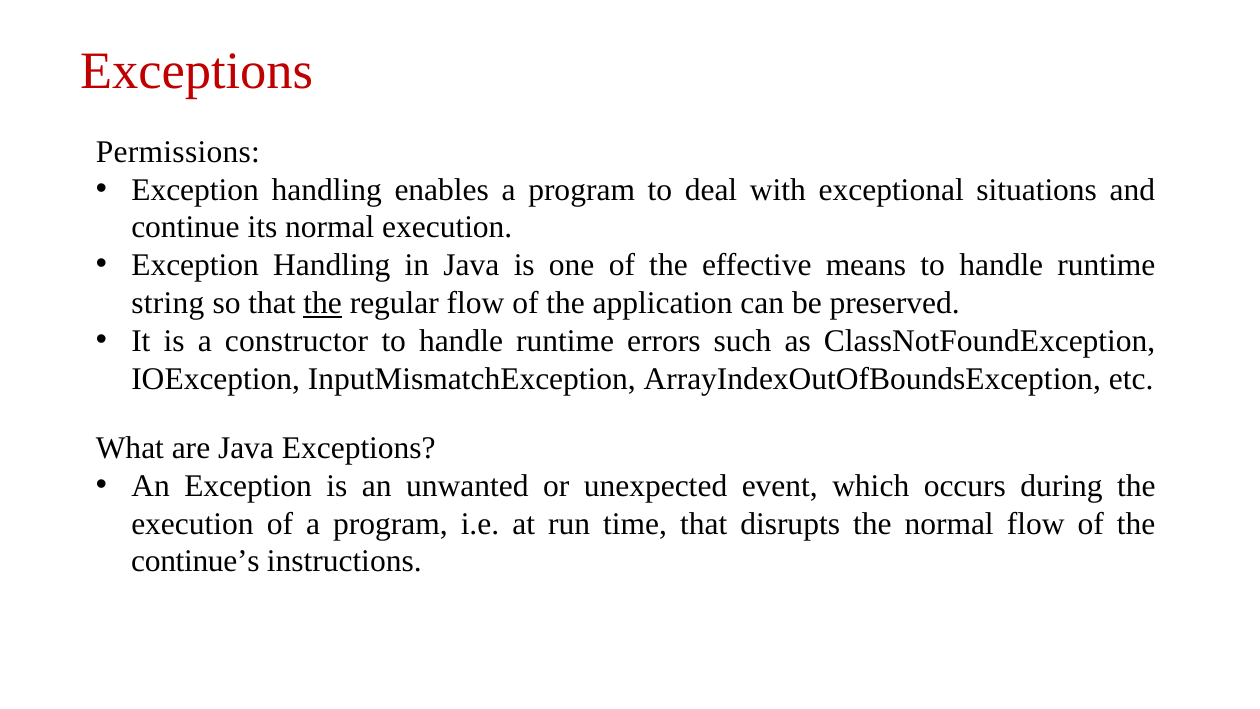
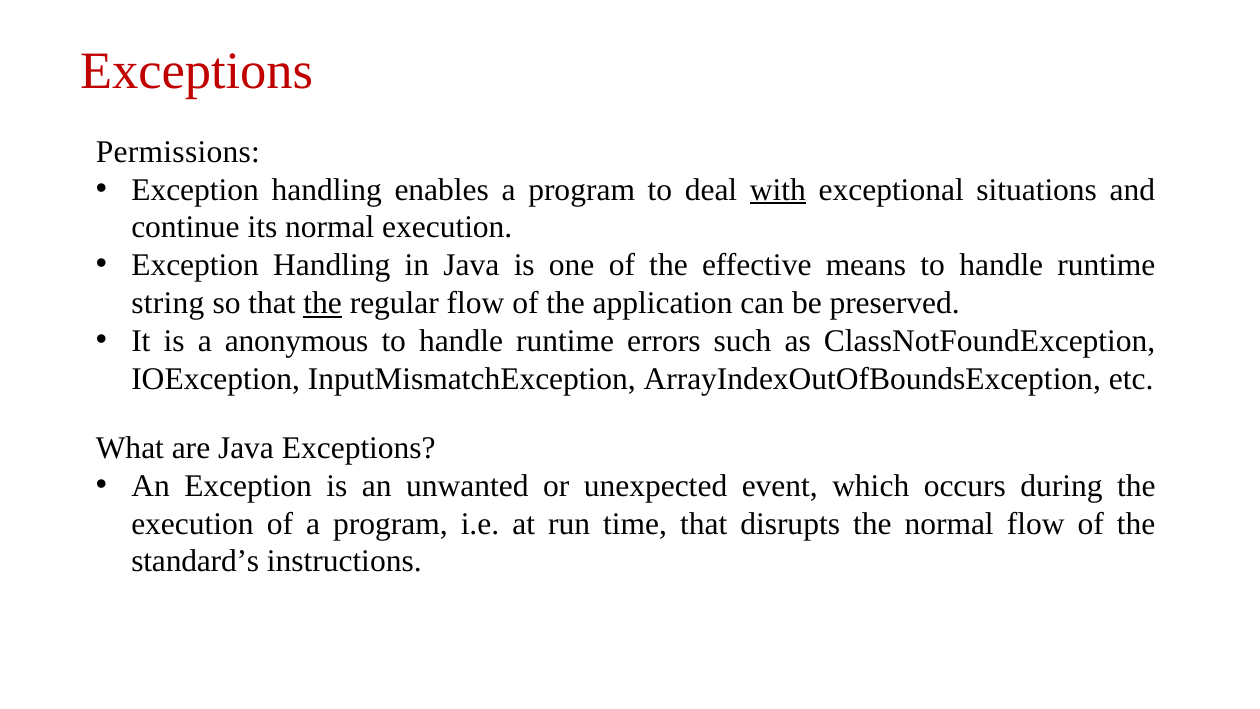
with underline: none -> present
constructor: constructor -> anonymous
continue’s: continue’s -> standard’s
